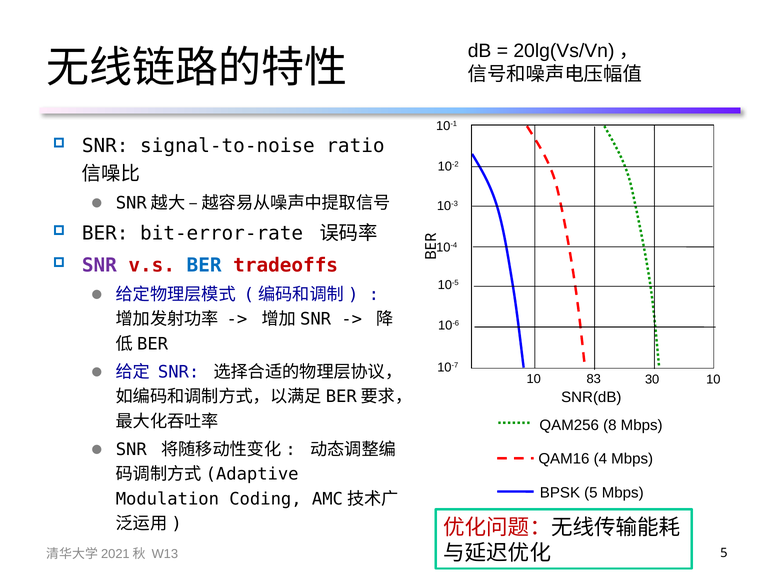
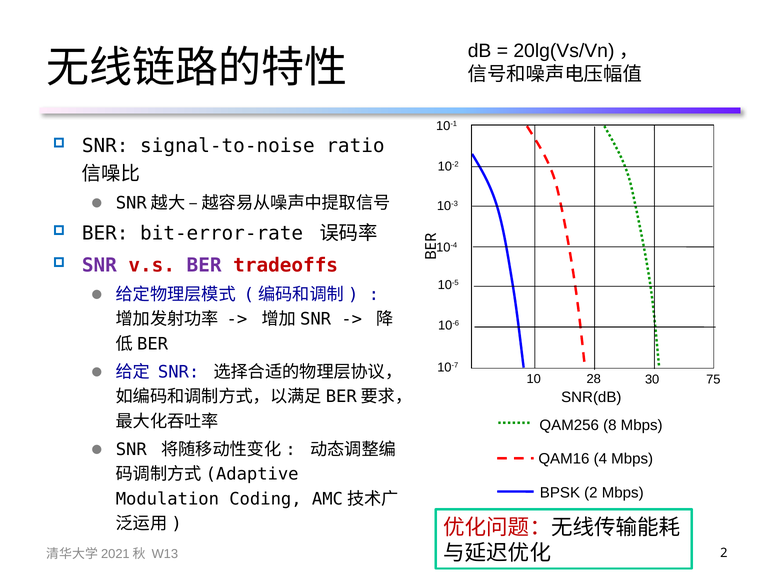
BER at (204, 266) colour: blue -> purple
83: 83 -> 28
30 10: 10 -> 75
BPSK 5: 5 -> 2
W13 5: 5 -> 2
